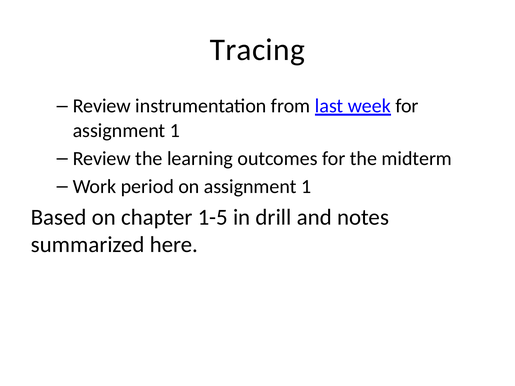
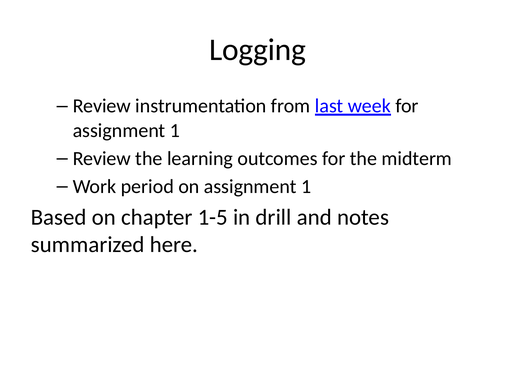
Tracing: Tracing -> Logging
